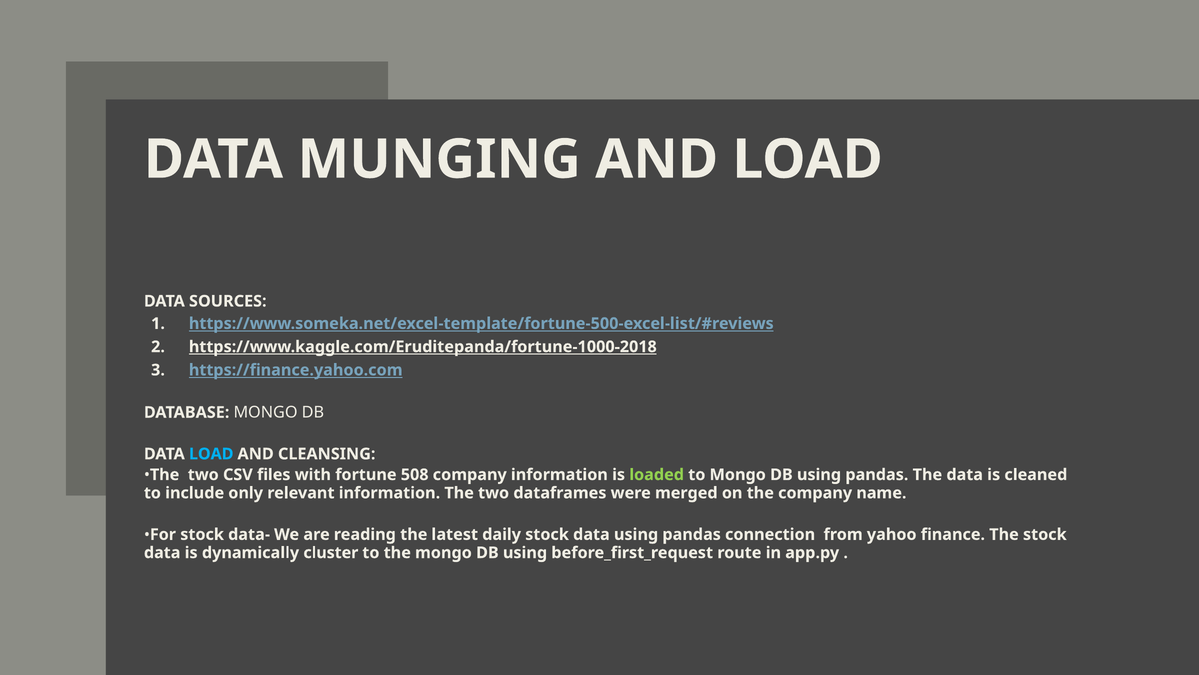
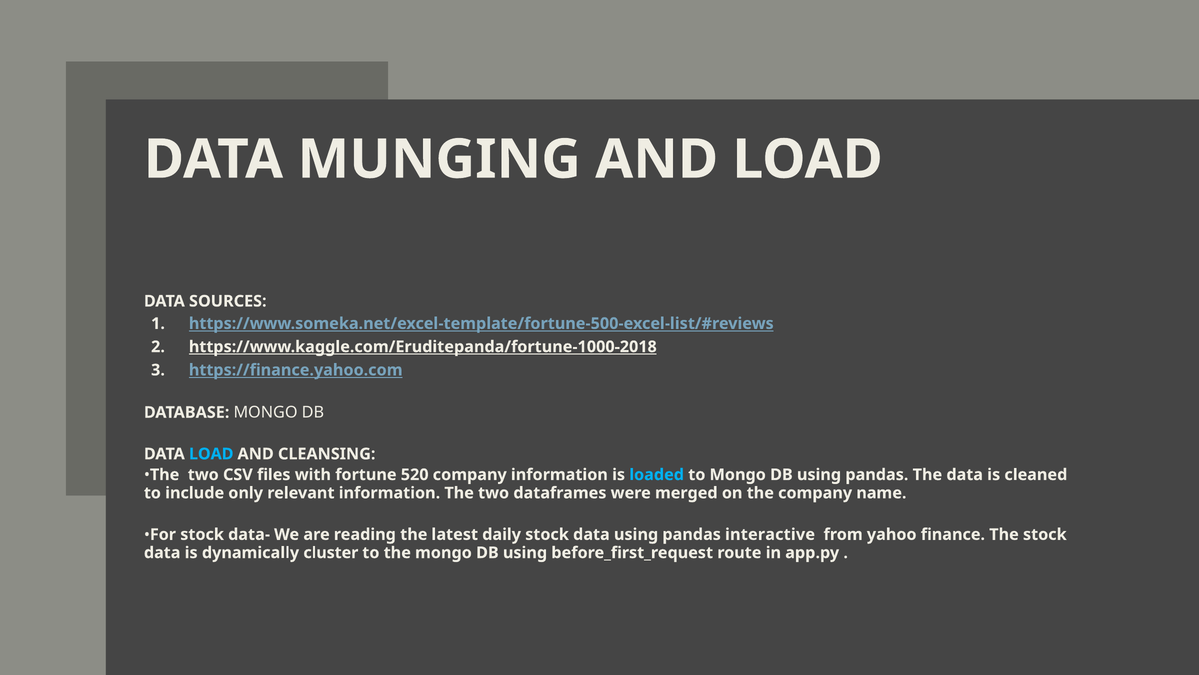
508: 508 -> 520
loaded colour: light green -> light blue
connection: connection -> interactive
